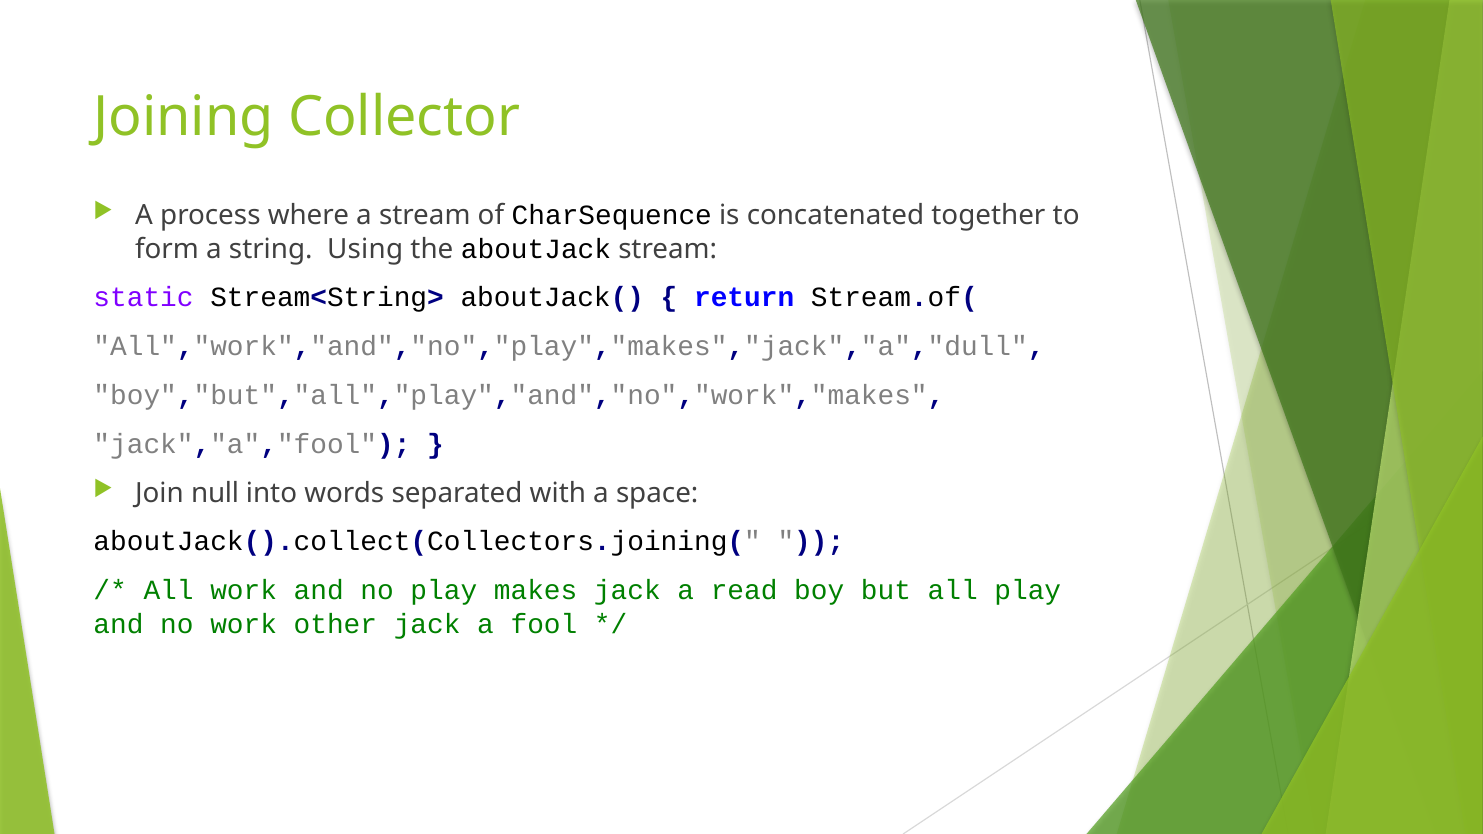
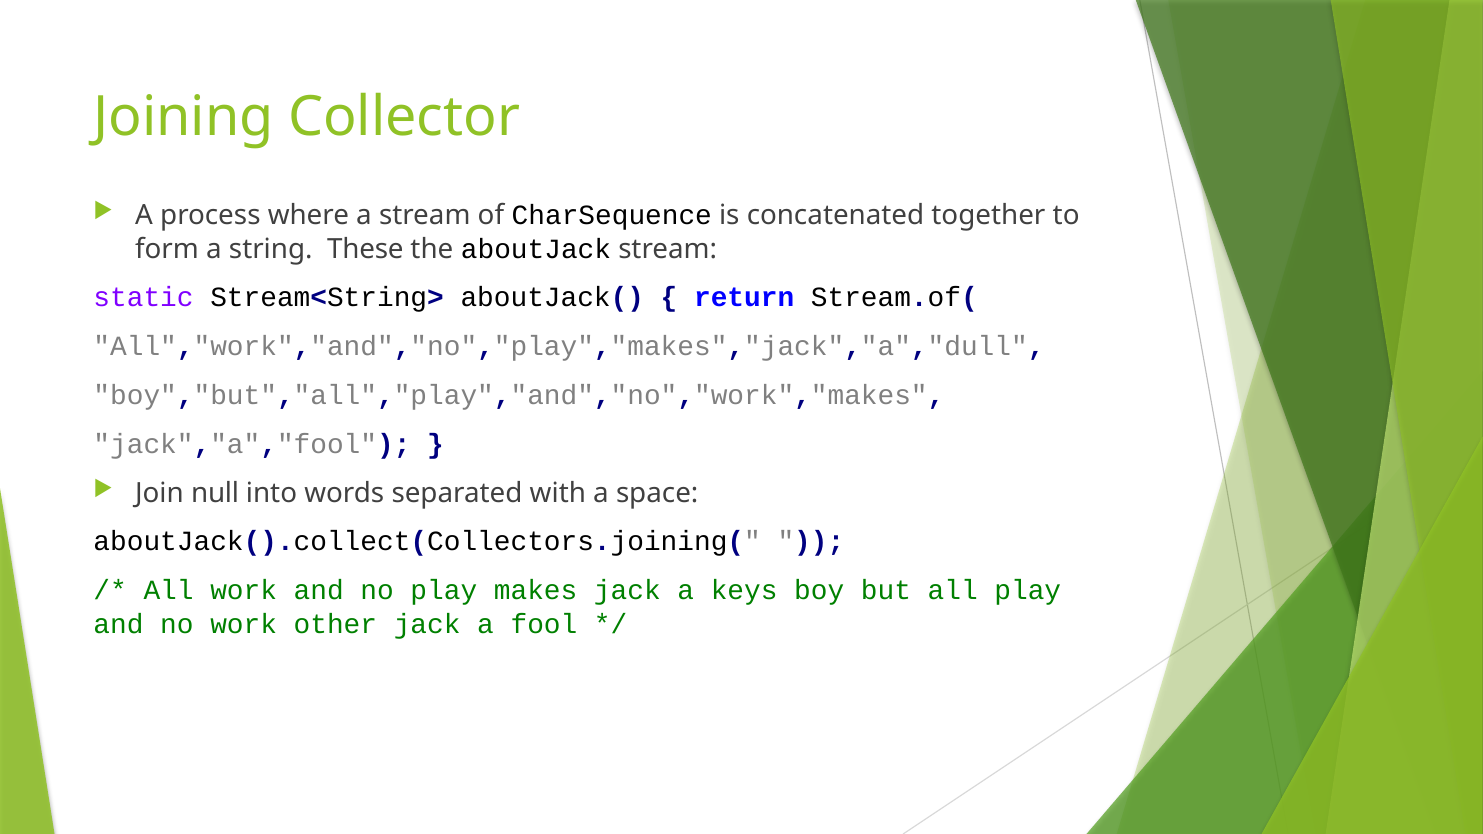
Using: Using -> These
read: read -> keys
